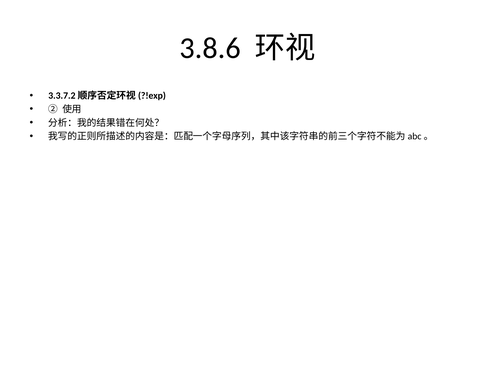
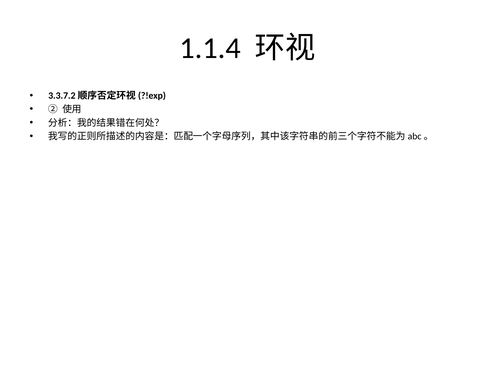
3.8.6: 3.8.6 -> 1.1.4
